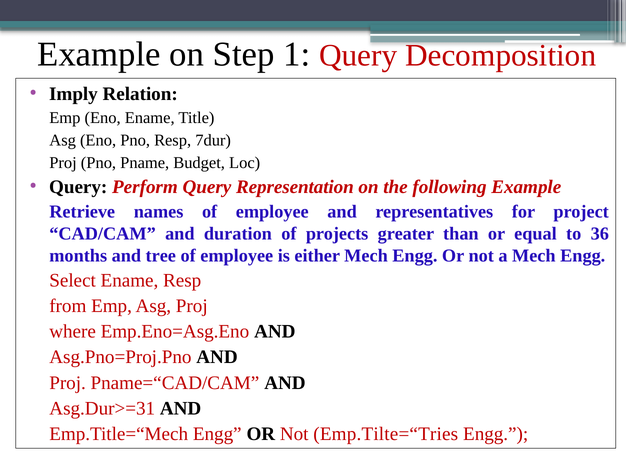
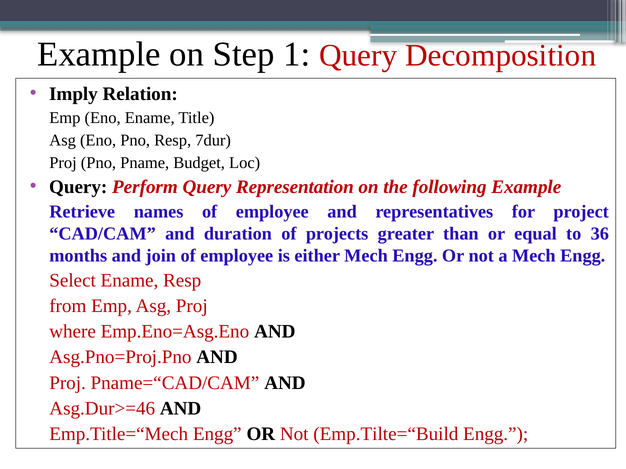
tree: tree -> join
Asg.Dur>=31: Asg.Dur>=31 -> Asg.Dur>=46
Emp.Tilte=“Tries: Emp.Tilte=“Tries -> Emp.Tilte=“Build
